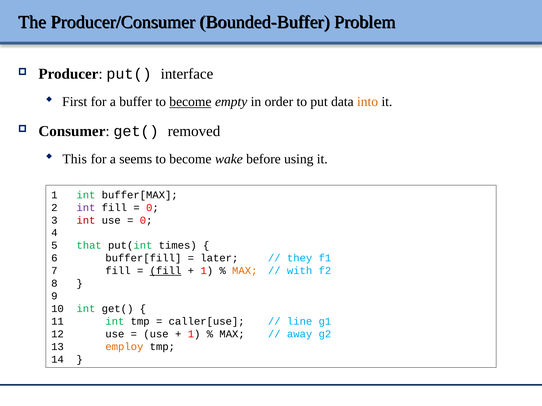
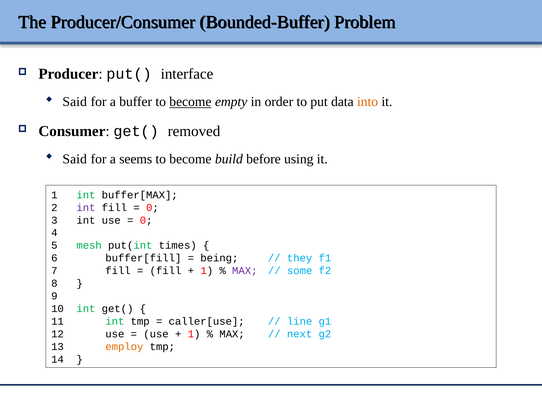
First at (75, 102): First -> Said
This at (75, 159): This -> Said
wake: wake -> build
int at (86, 220) colour: red -> black
that: that -> mesh
later: later -> being
fill at (166, 271) underline: present -> none
MAX at (245, 271) colour: orange -> purple
with: with -> some
away: away -> next
